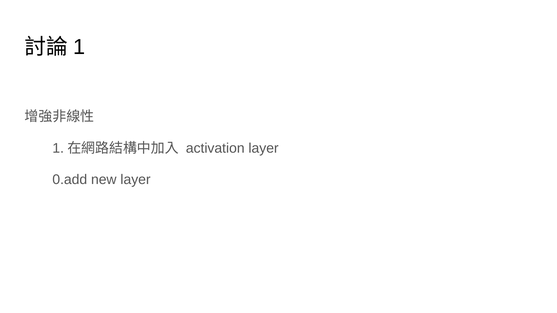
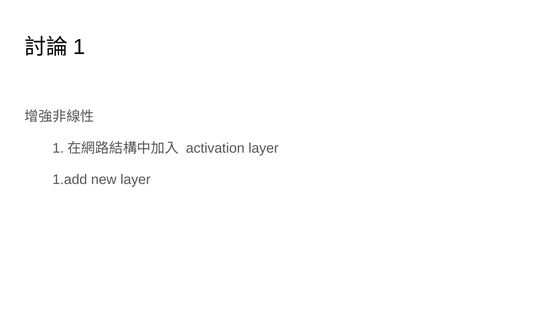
0.add: 0.add -> 1.add
